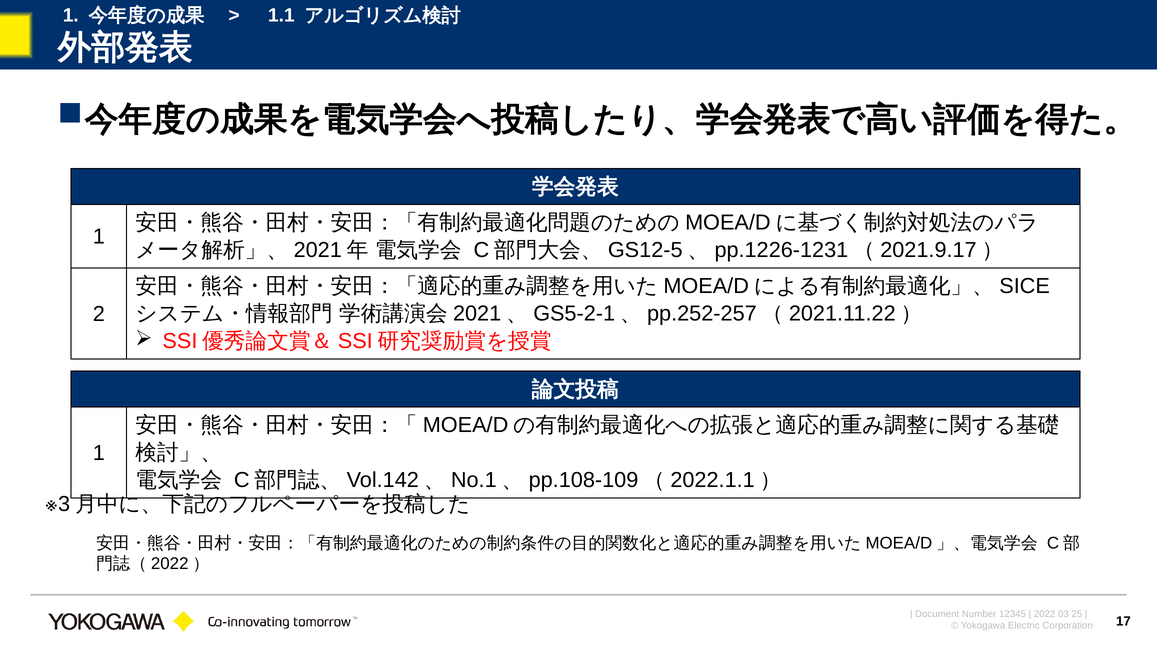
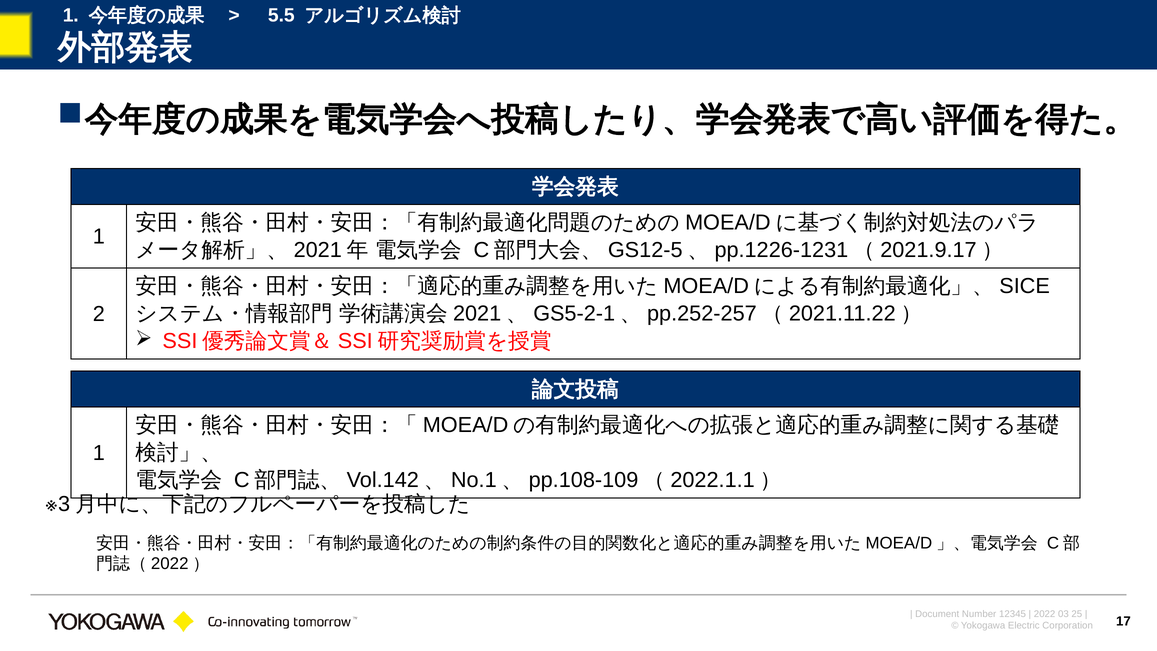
1.1: 1.1 -> 5.5
